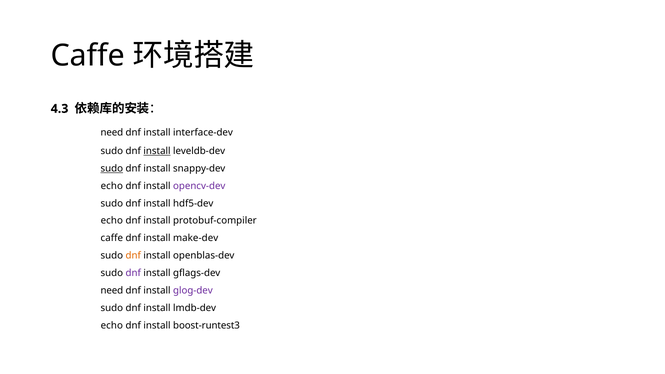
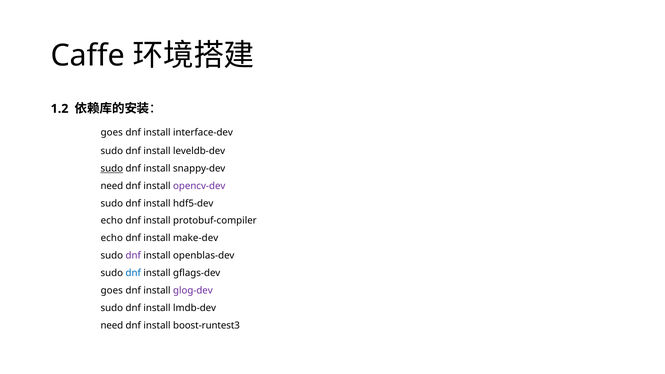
4.3: 4.3 -> 1.2
need at (112, 132): need -> goes
install at (157, 151) underline: present -> none
echo at (112, 186): echo -> need
caffe at (112, 238): caffe -> echo
dnf at (133, 256) colour: orange -> purple
dnf at (133, 273) colour: purple -> blue
need at (112, 291): need -> goes
echo at (112, 325): echo -> need
